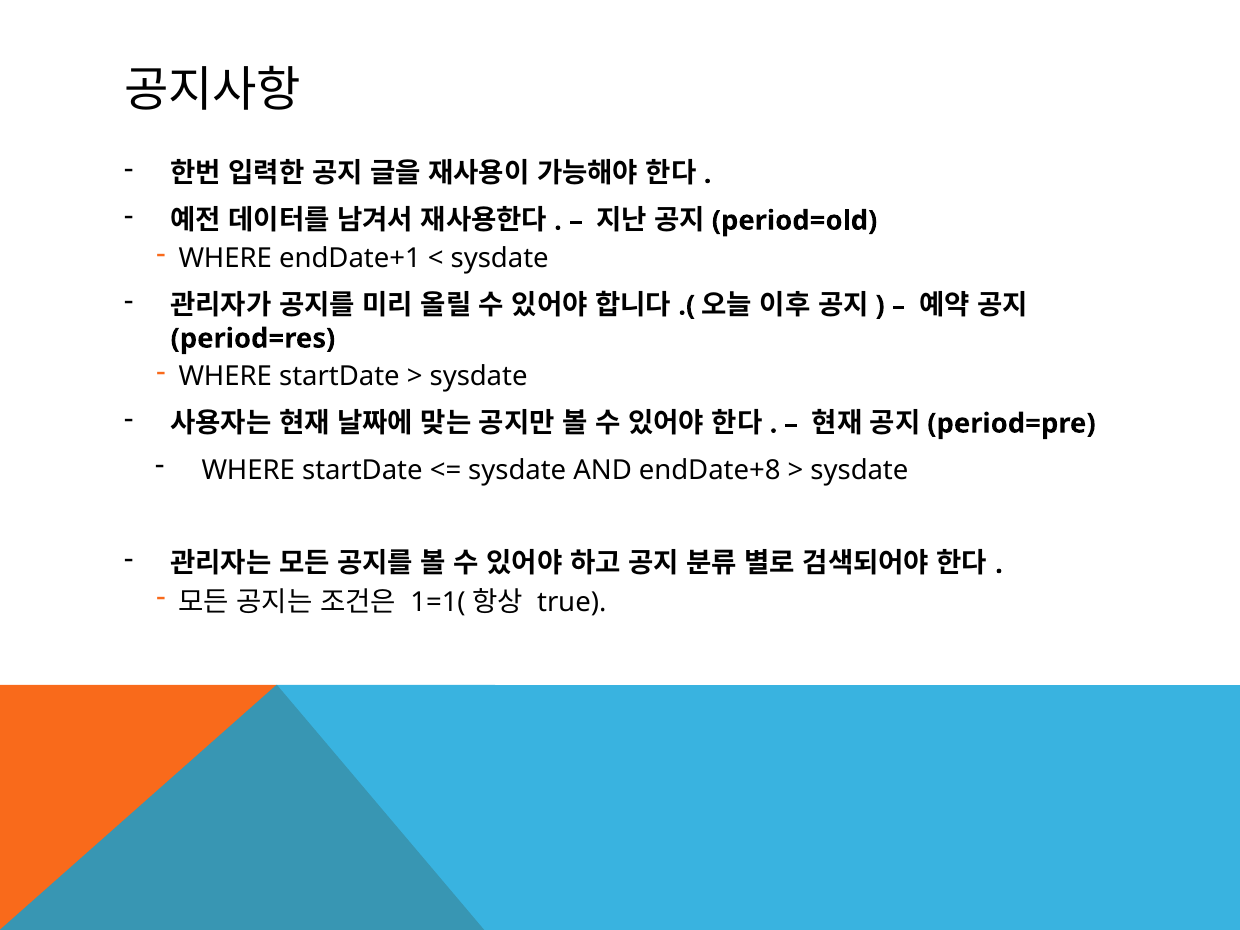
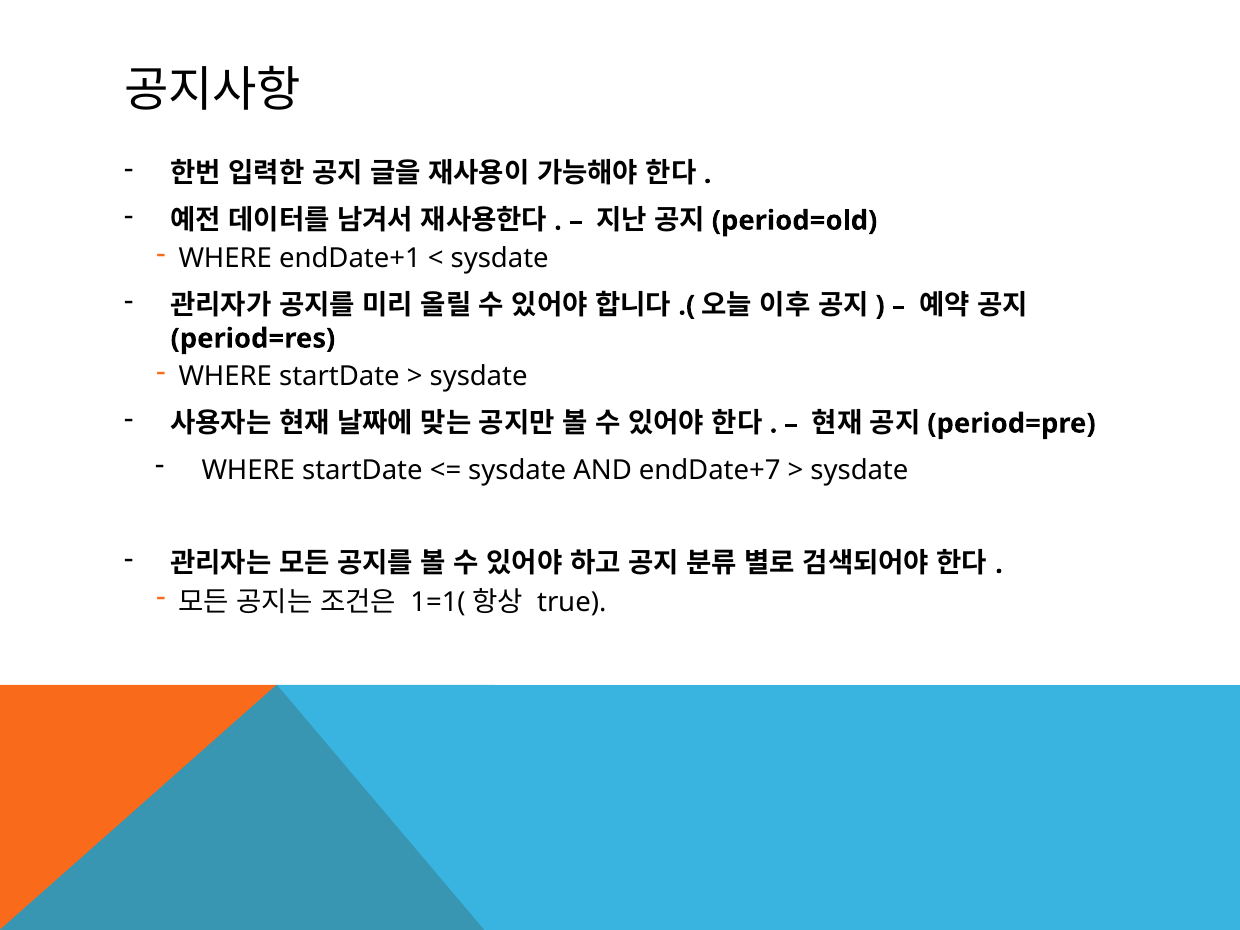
endDate+8: endDate+8 -> endDate+7
